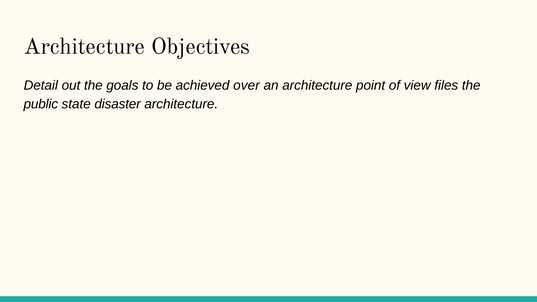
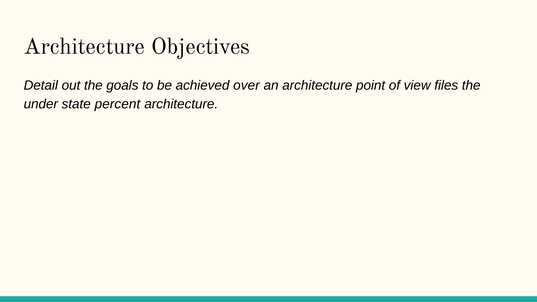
public: public -> under
disaster: disaster -> percent
